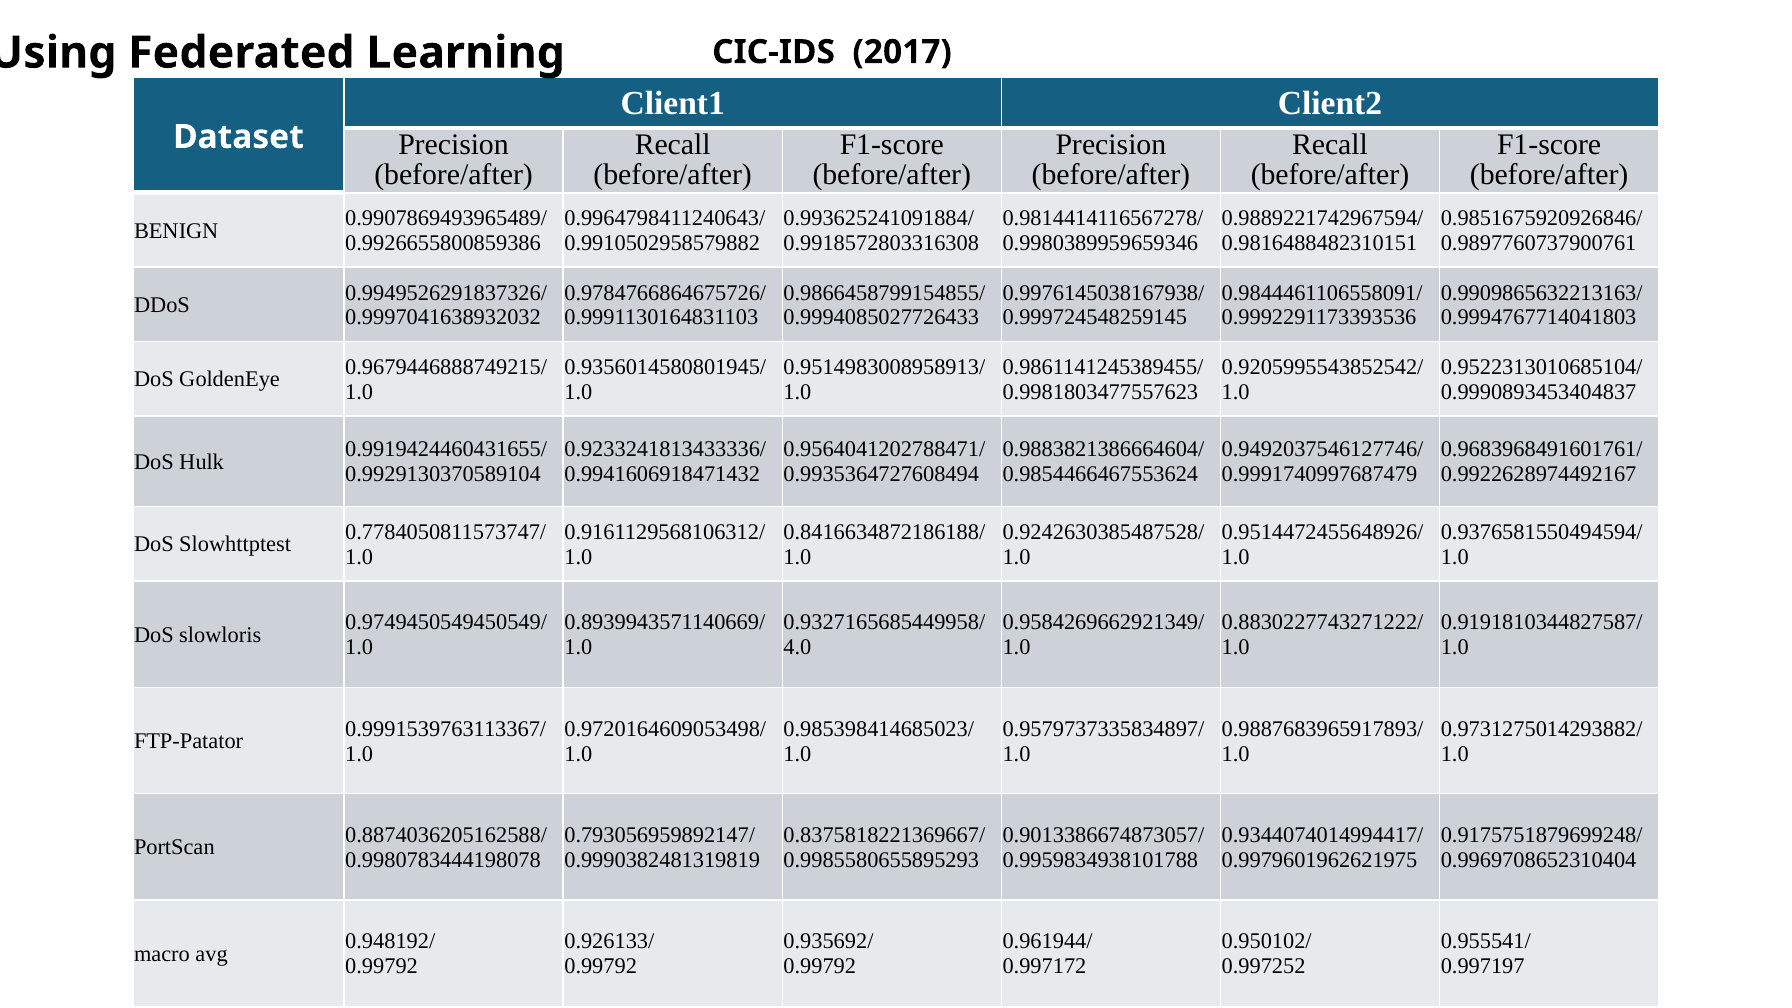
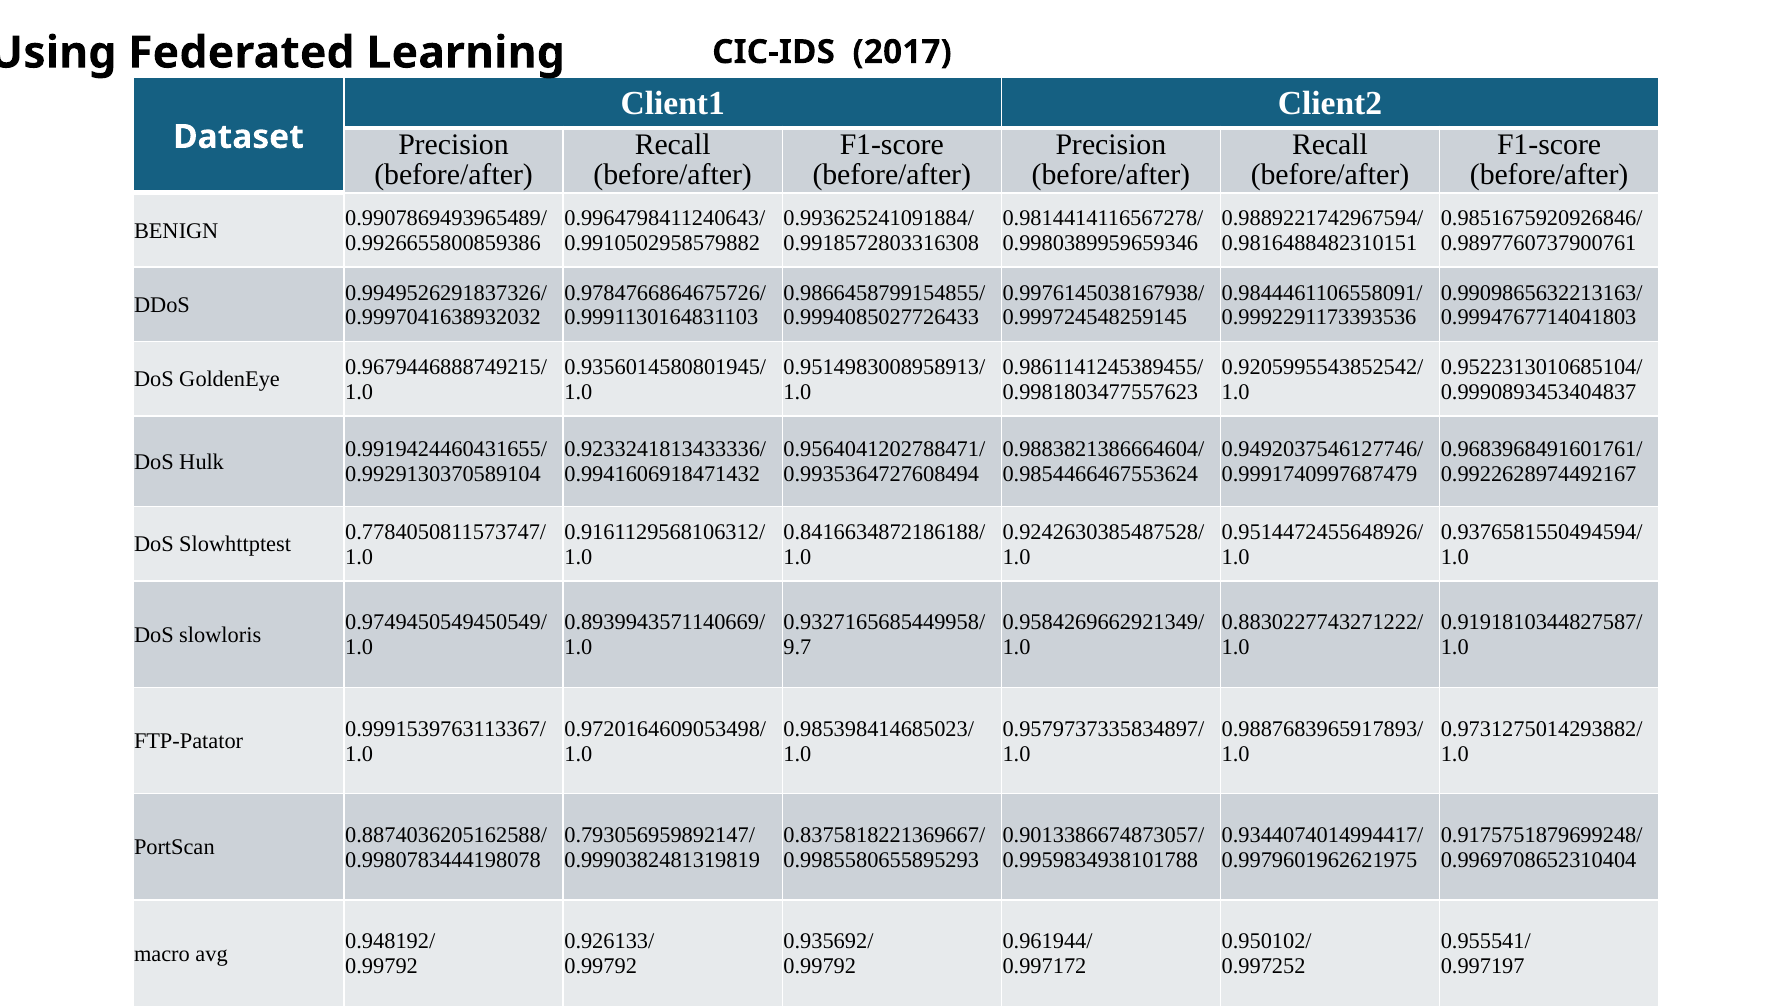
4.0: 4.0 -> 9.7
